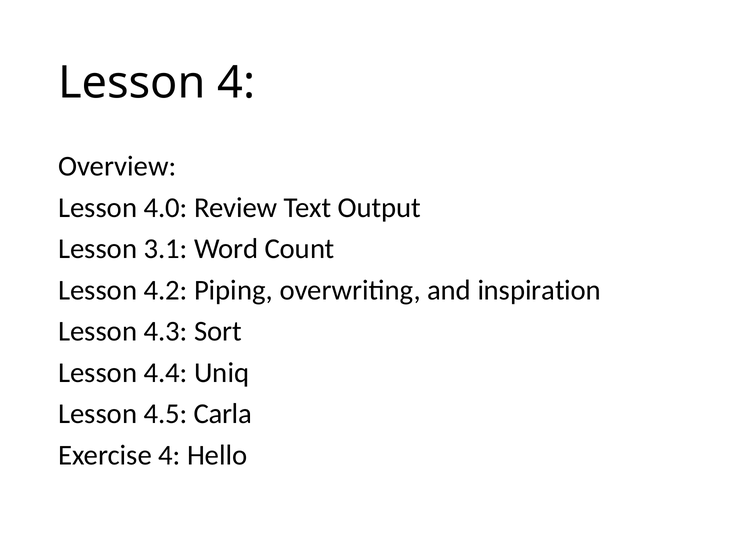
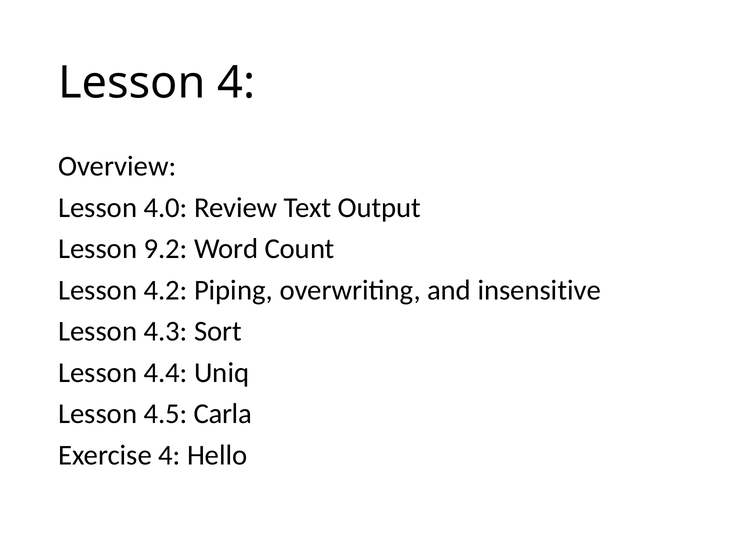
3.1: 3.1 -> 9.2
inspiration: inspiration -> insensitive
